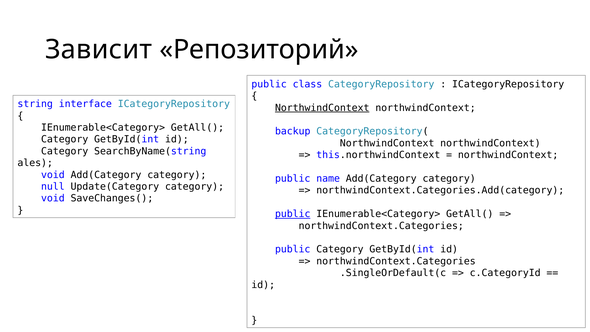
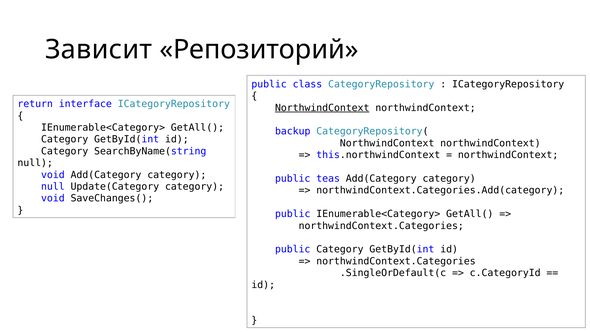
string: string -> return
ales at (35, 163): ales -> null
name: name -> teas
public at (293, 214) underline: present -> none
